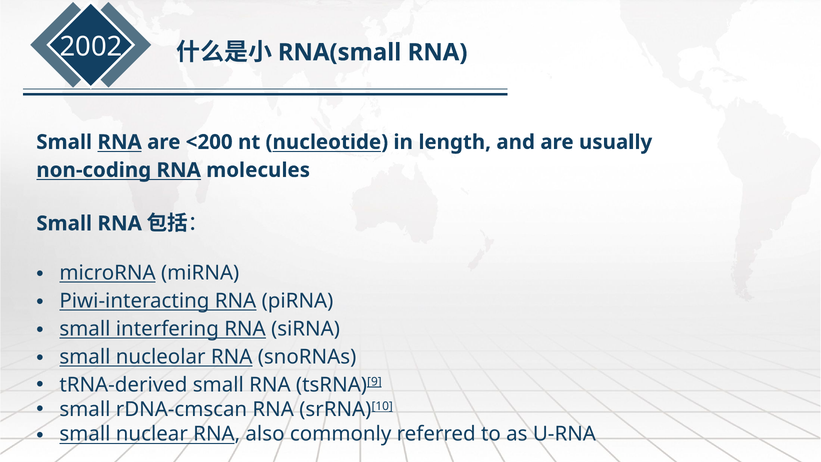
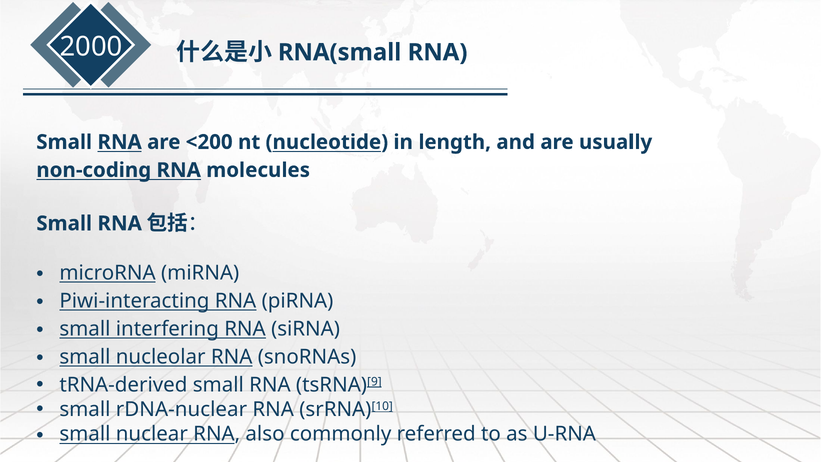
2002: 2002 -> 2000
rDNA-cmscan: rDNA-cmscan -> rDNA-nuclear
